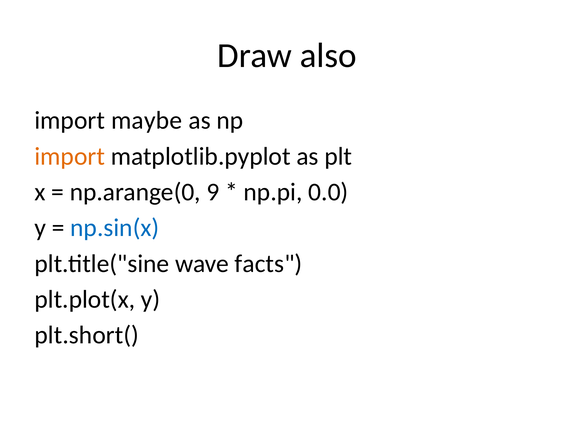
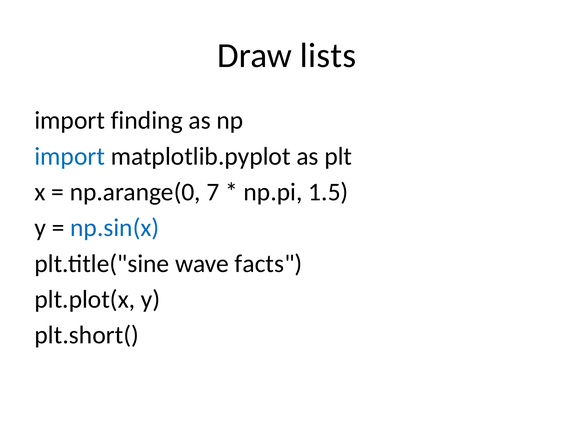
also: also -> lists
maybe: maybe -> finding
import at (70, 156) colour: orange -> blue
9: 9 -> 7
0.0: 0.0 -> 1.5
